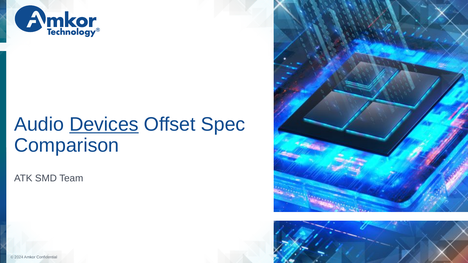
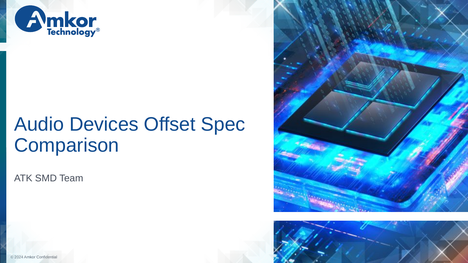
Devices underline: present -> none
